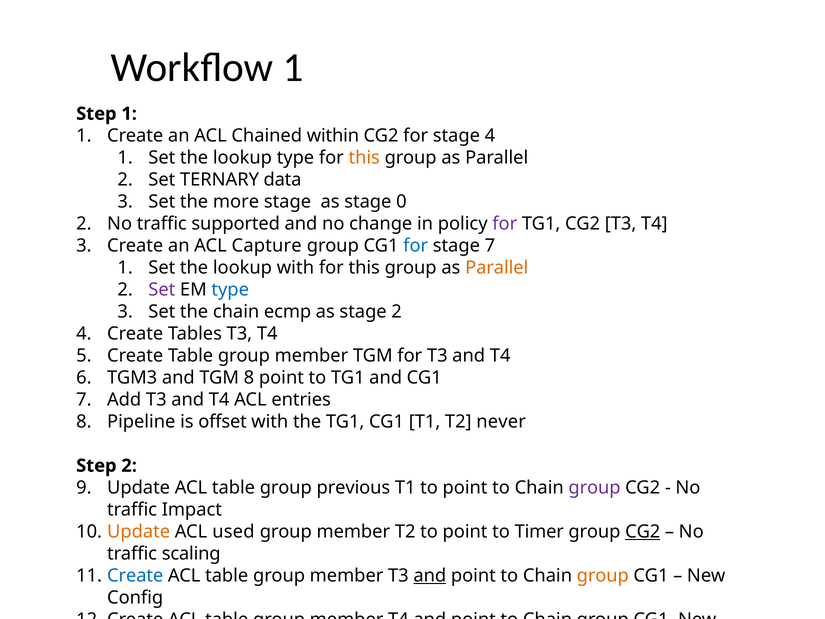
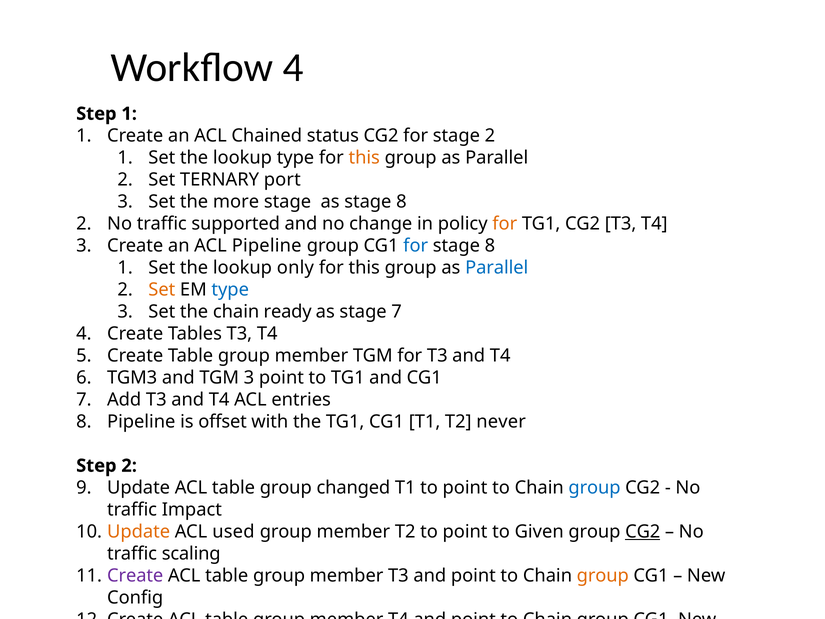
Workflow 1: 1 -> 4
within: within -> status
stage 4: 4 -> 2
data: data -> port
as stage 0: 0 -> 8
for at (505, 224) colour: purple -> orange
ACL Capture: Capture -> Pipeline
7 at (490, 246): 7 -> 8
lookup with: with -> only
Parallel at (497, 268) colour: orange -> blue
Set at (162, 290) colour: purple -> orange
ecmp: ecmp -> ready
stage 2: 2 -> 7
TGM 8: 8 -> 3
group previous: previous -> changed
group at (595, 488) colour: purple -> blue
Timer: Timer -> Given
Create at (135, 575) colour: blue -> purple
and at (430, 575) underline: present -> none
